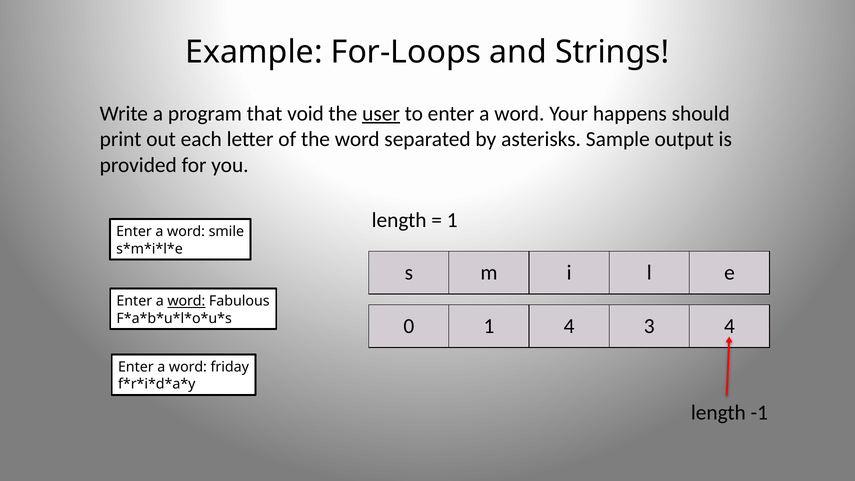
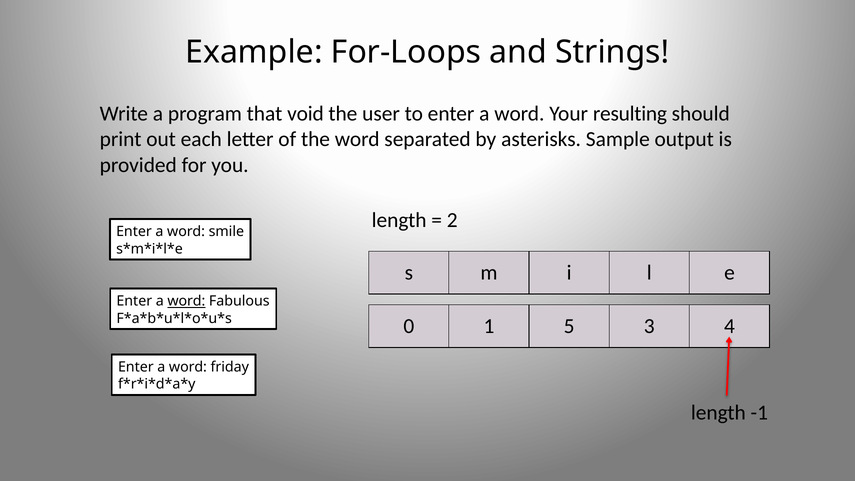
user underline: present -> none
happens: happens -> resulting
1 at (452, 220): 1 -> 2
1 4: 4 -> 5
